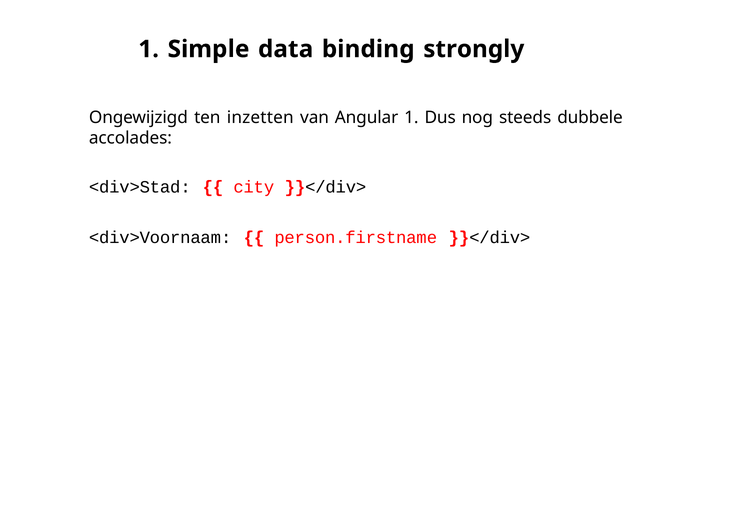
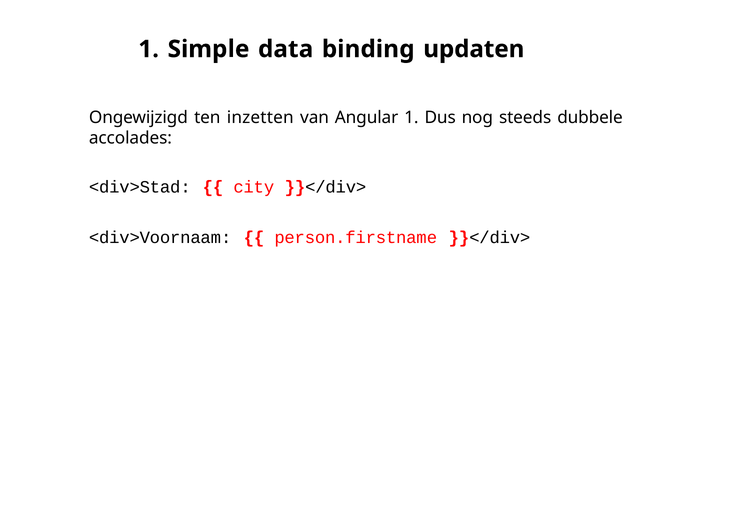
strongly: strongly -> updaten
